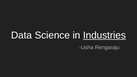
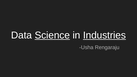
Science underline: none -> present
